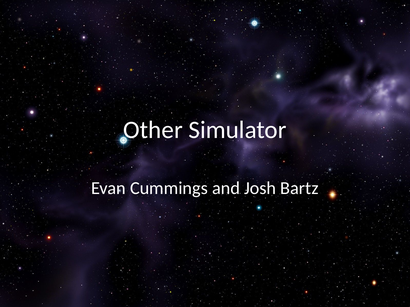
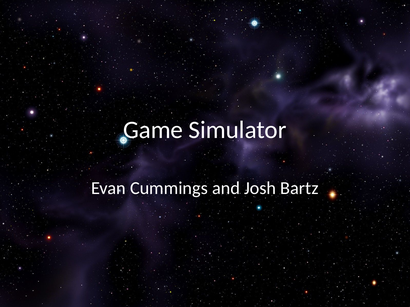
Other: Other -> Game
